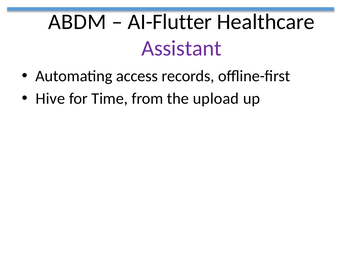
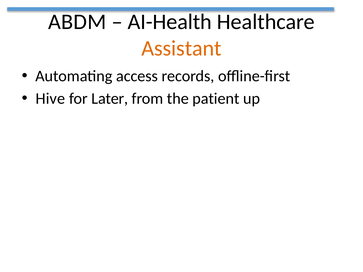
AI-Flutter: AI-Flutter -> AI-Health
Assistant colour: purple -> orange
Time: Time -> Later
upload: upload -> patient
